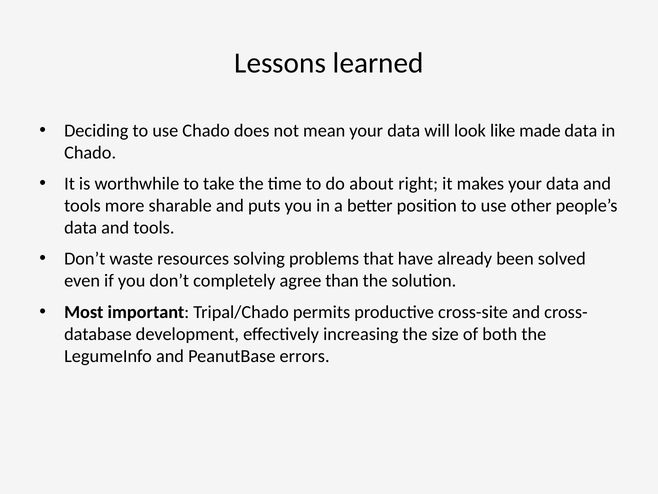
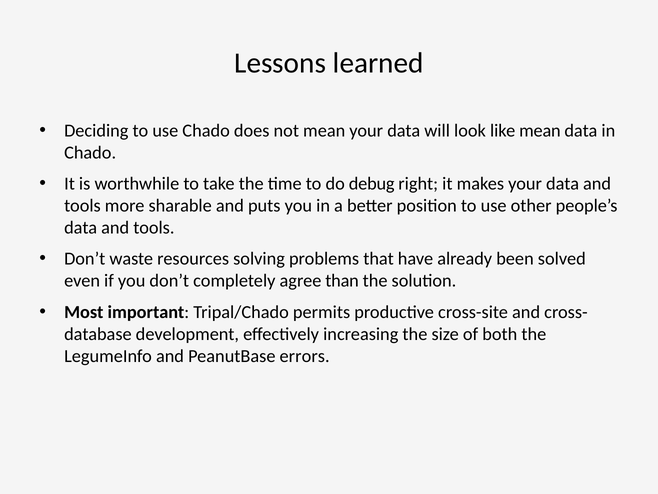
like made: made -> mean
about: about -> debug
